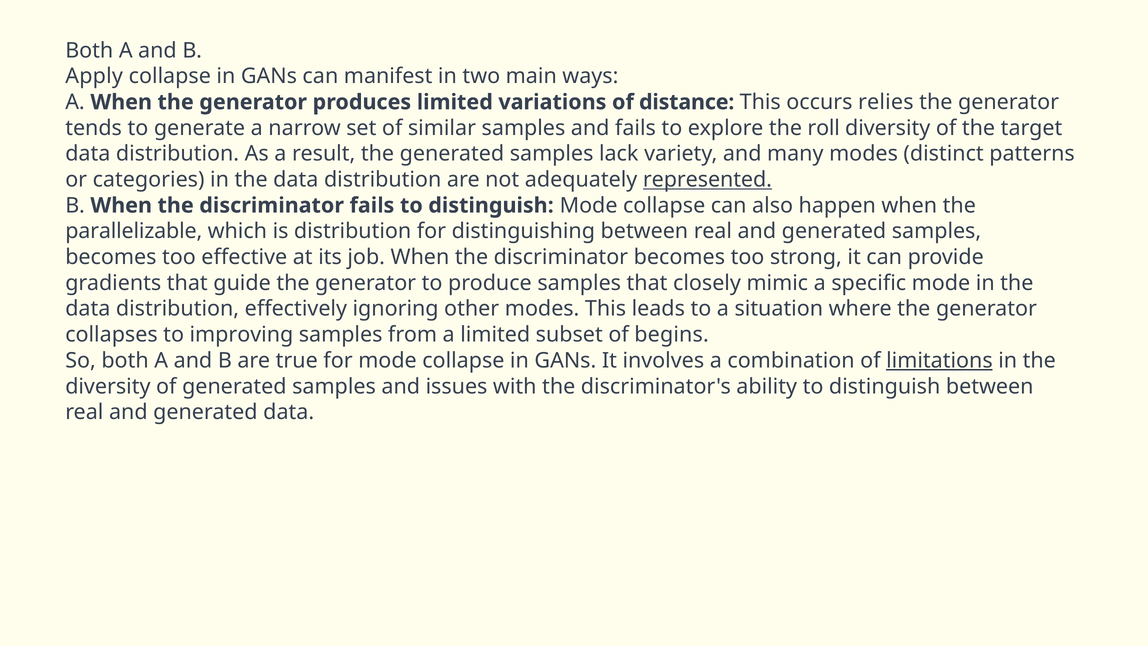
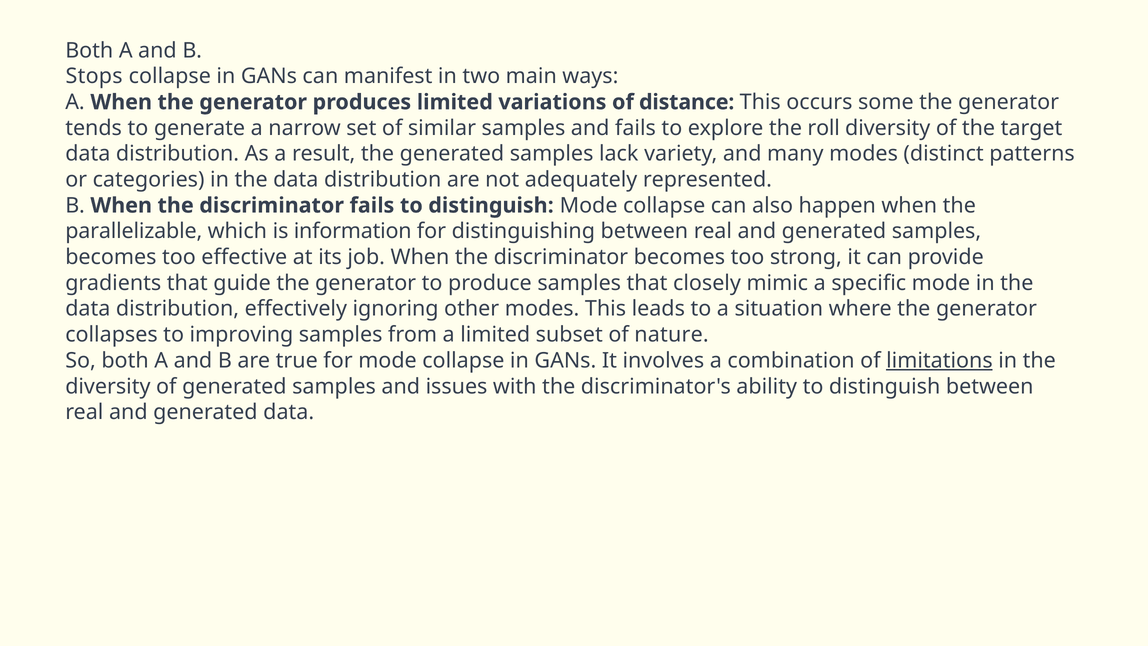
Apply: Apply -> Stops
relies: relies -> some
represented underline: present -> none
is distribution: distribution -> information
begins: begins -> nature
